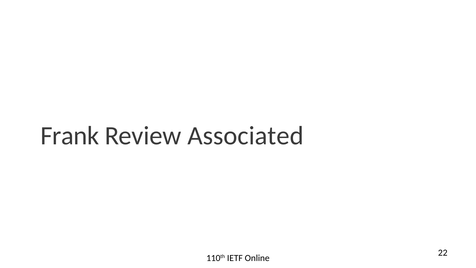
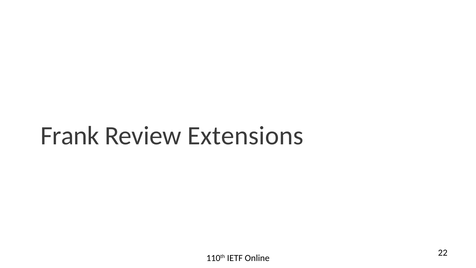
Associated: Associated -> Extensions
